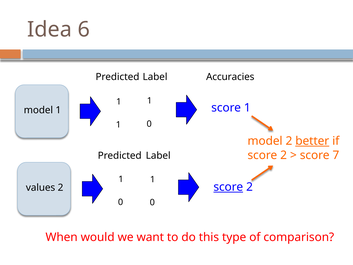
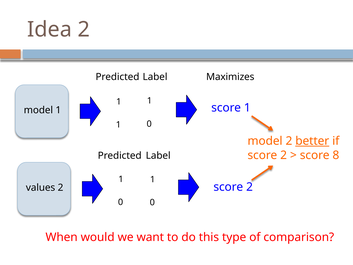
Idea 6: 6 -> 2
Accuracies: Accuracies -> Maximizes
7: 7 -> 8
score at (228, 187) underline: present -> none
